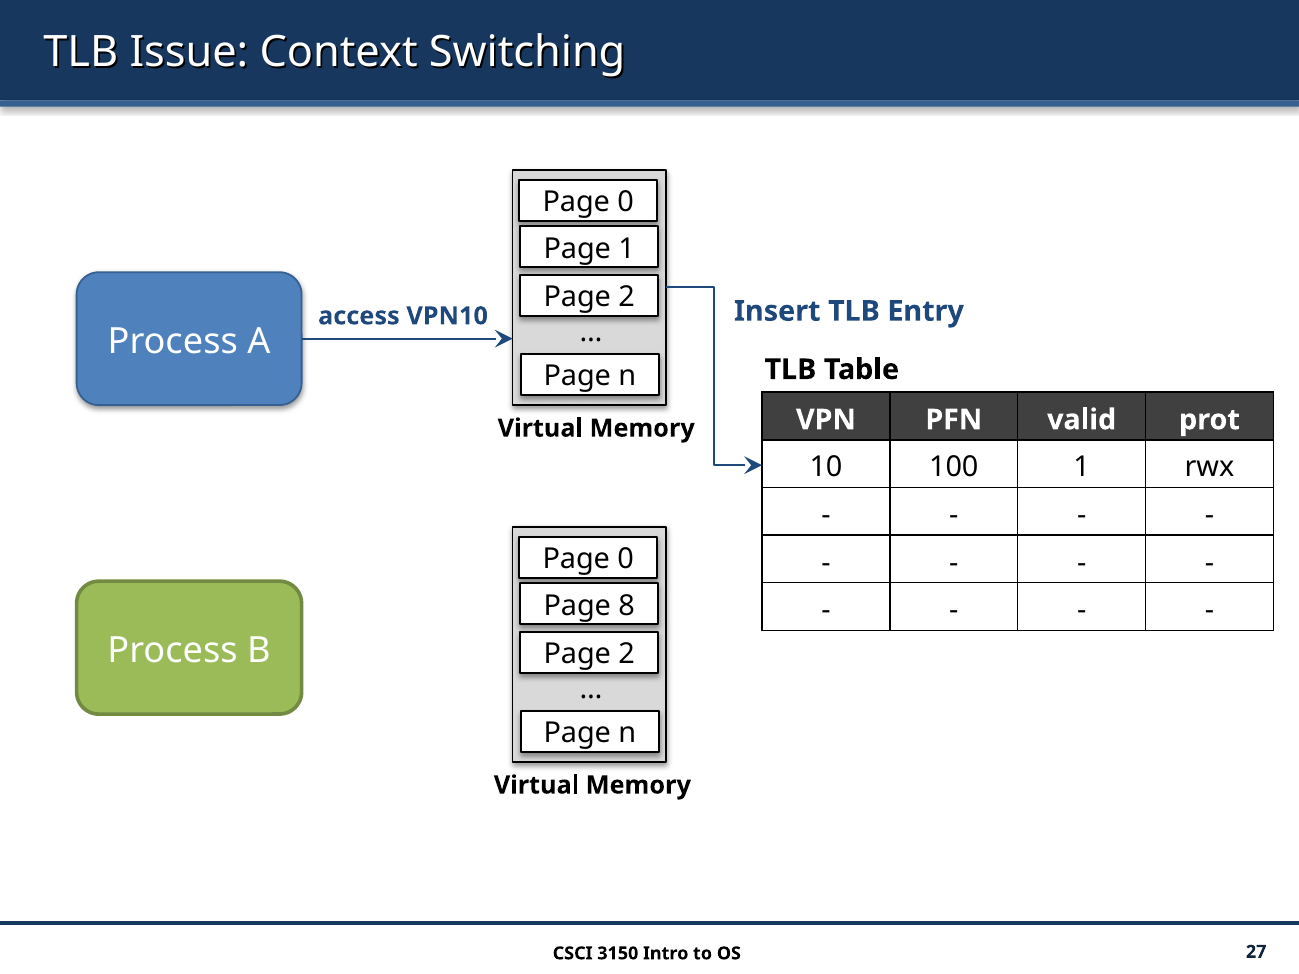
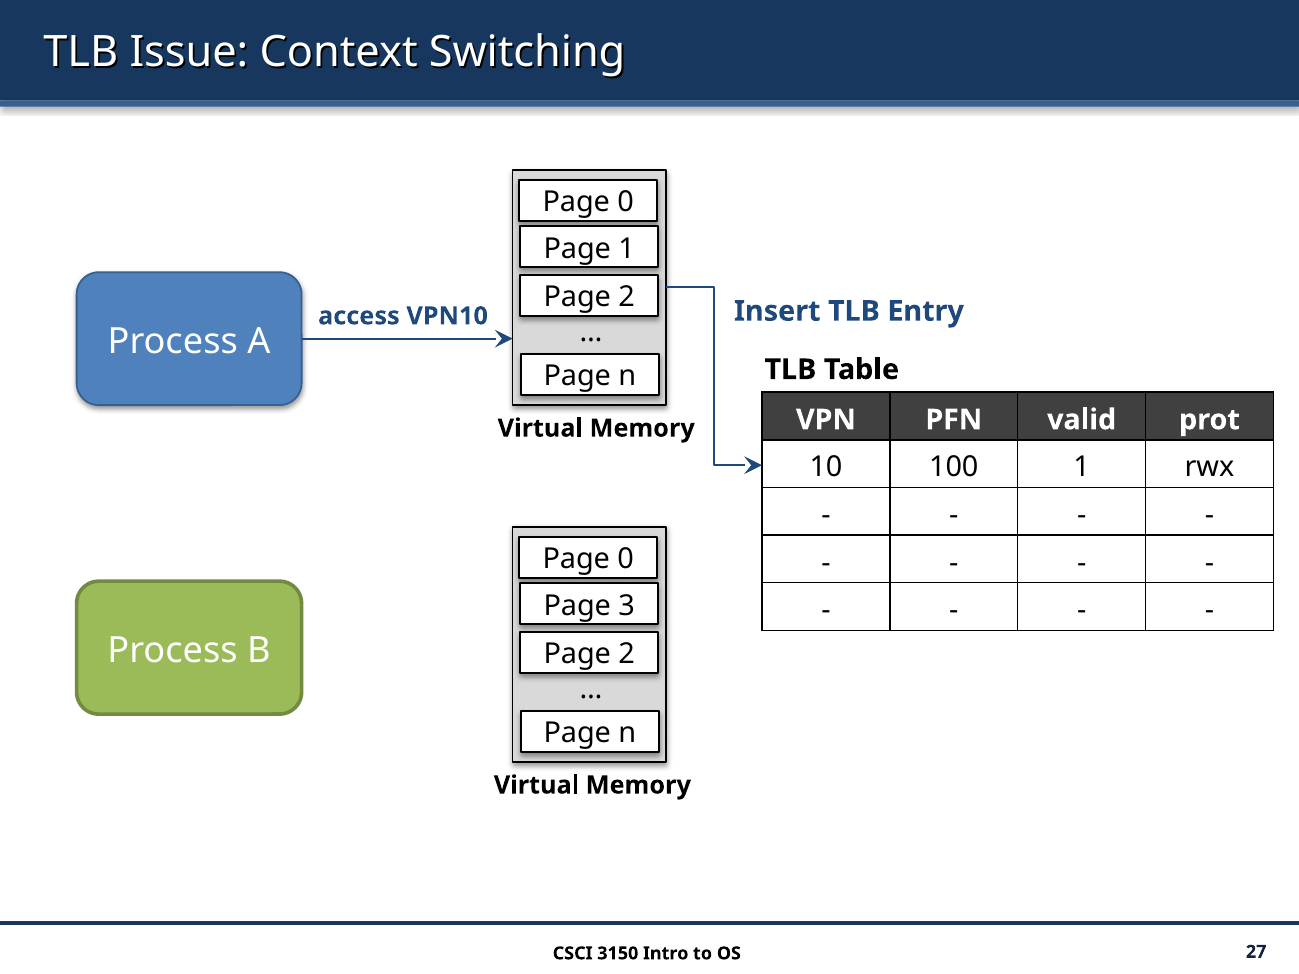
8: 8 -> 3
